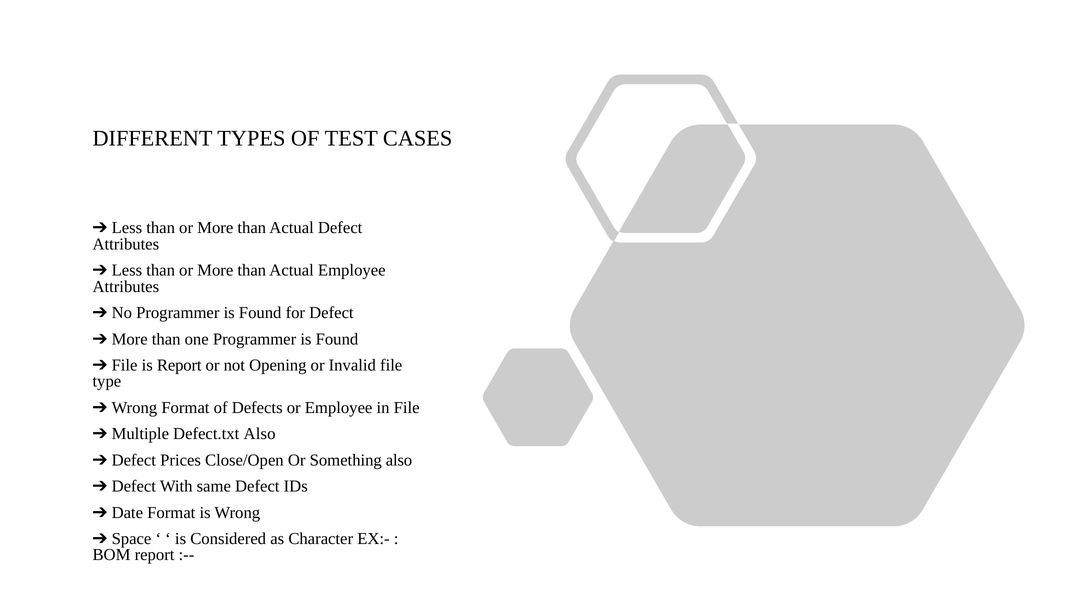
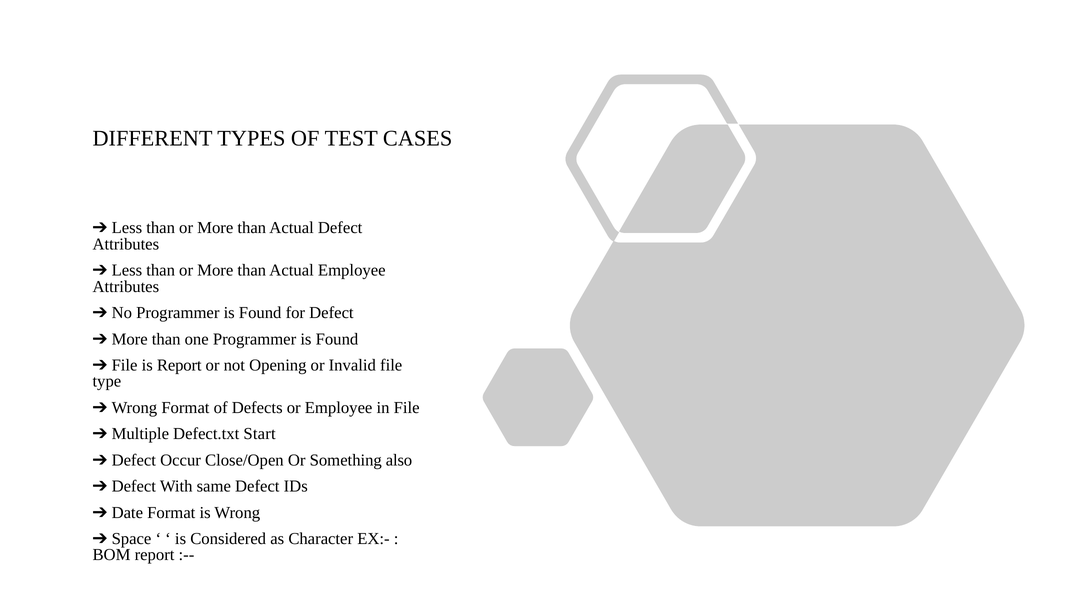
Defect.txt Also: Also -> Start
Prices: Prices -> Occur
